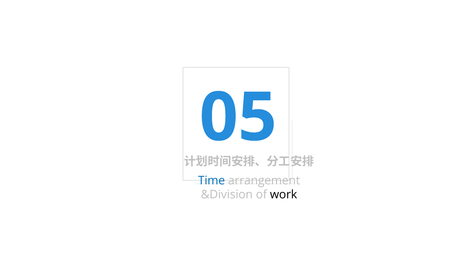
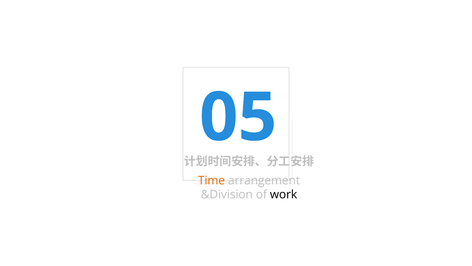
Time colour: blue -> orange
